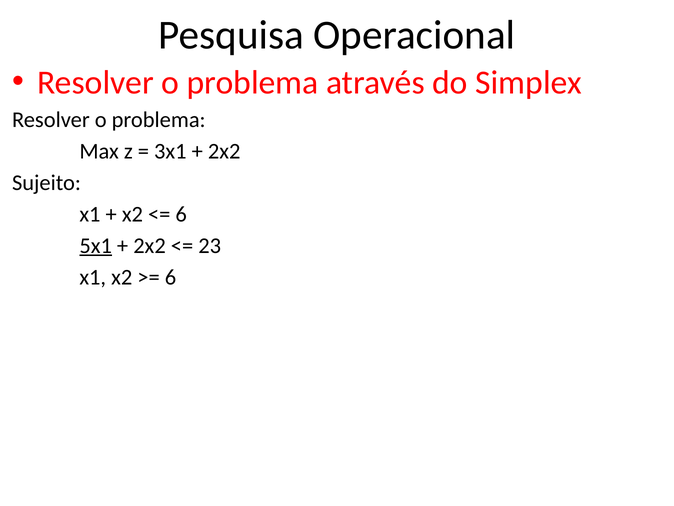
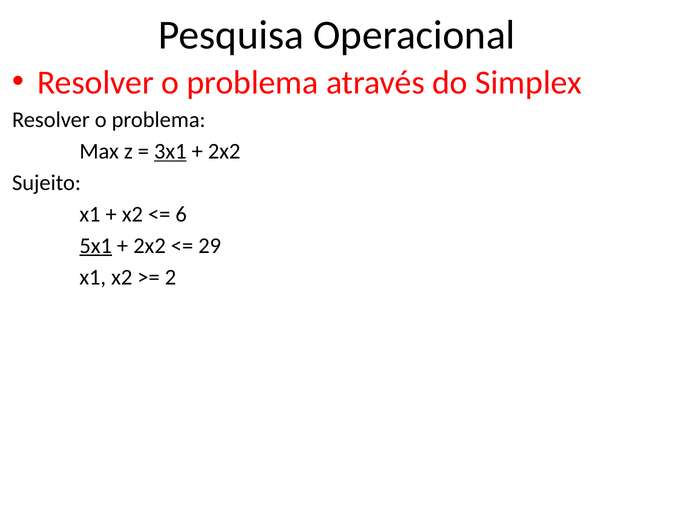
3x1 underline: none -> present
23: 23 -> 29
6 at (170, 277): 6 -> 2
